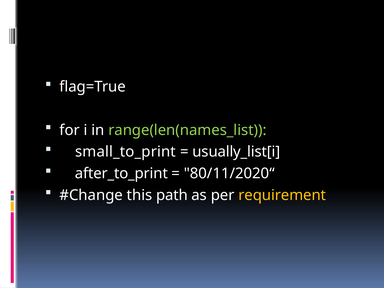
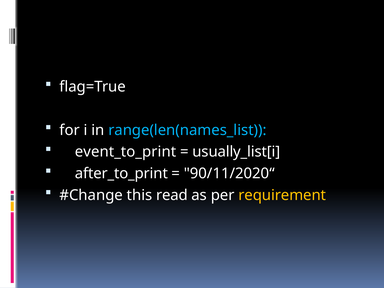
range(len(names_list colour: light green -> light blue
small_to_print: small_to_print -> event_to_print
80/11/2020“: 80/11/2020“ -> 90/11/2020“
path: path -> read
